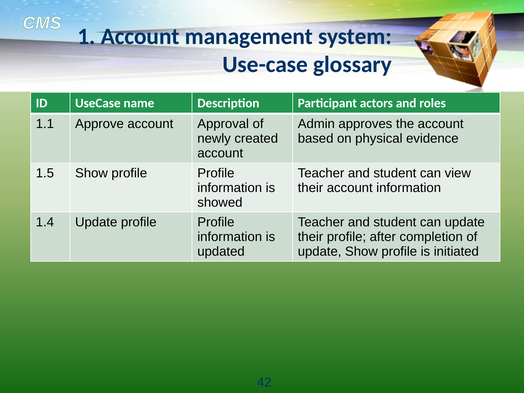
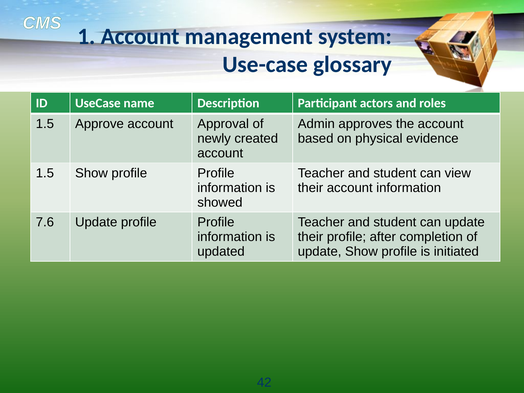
1.1 at (45, 124): 1.1 -> 1.5
1.4: 1.4 -> 7.6
